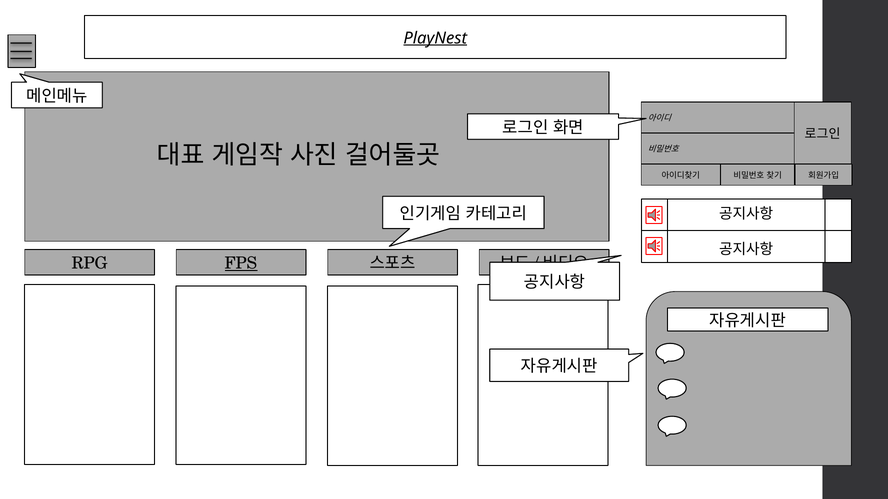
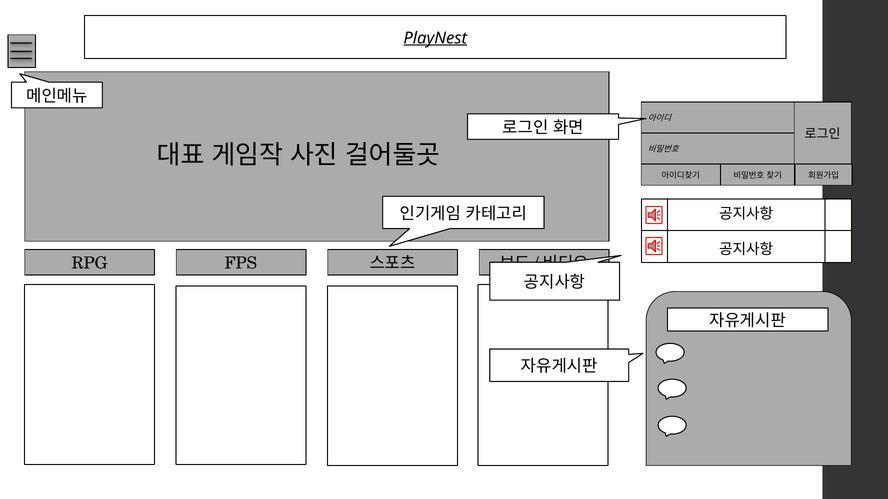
FPS underline: present -> none
